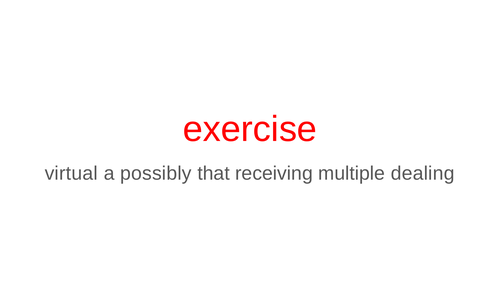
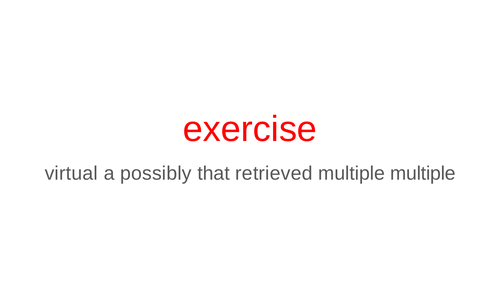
receiving: receiving -> retrieved
multiple dealing: dealing -> multiple
